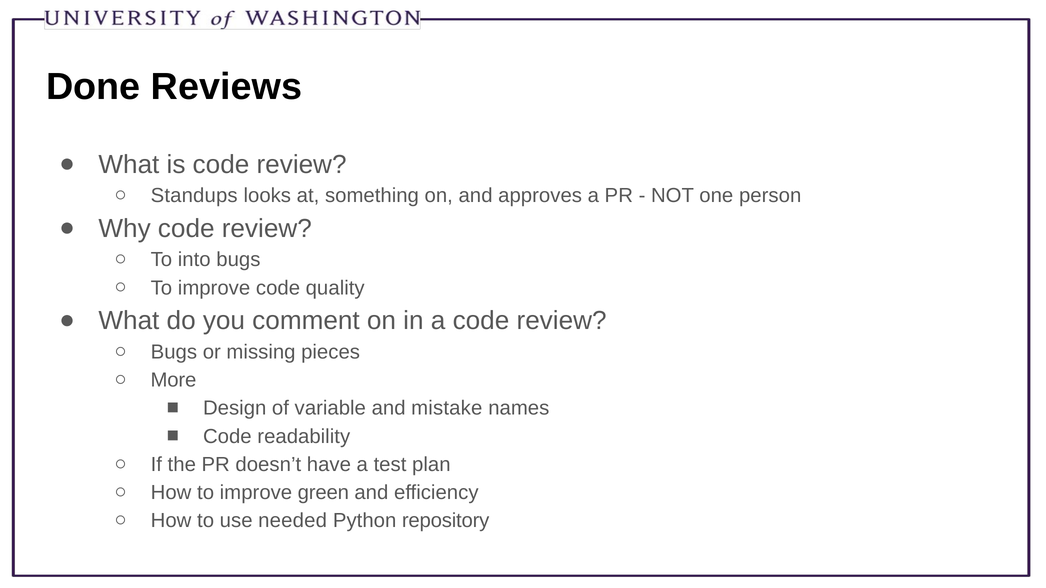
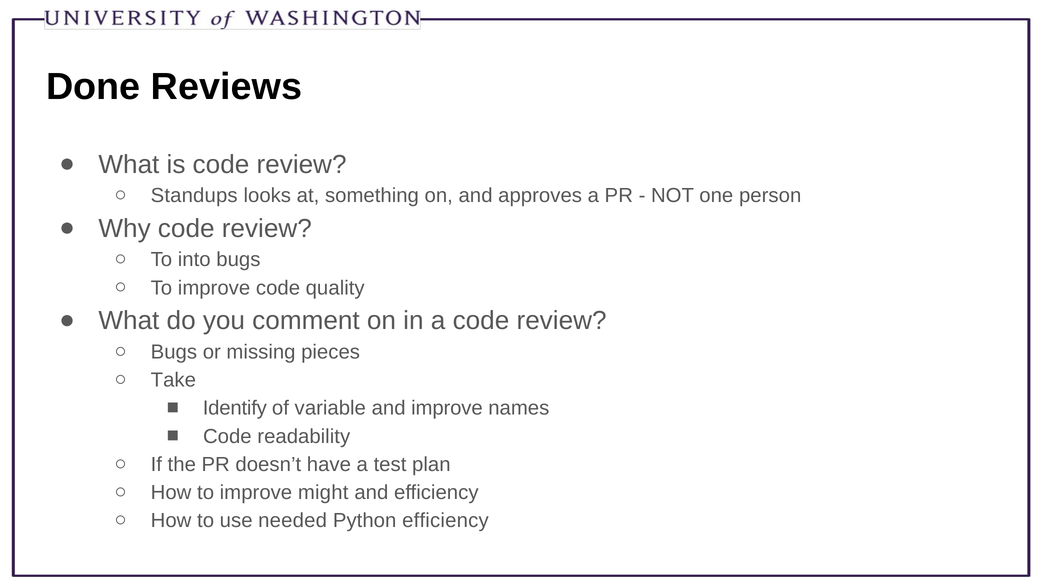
More: More -> Take
Design: Design -> Identify
and mistake: mistake -> improve
green: green -> might
Python repository: repository -> efficiency
